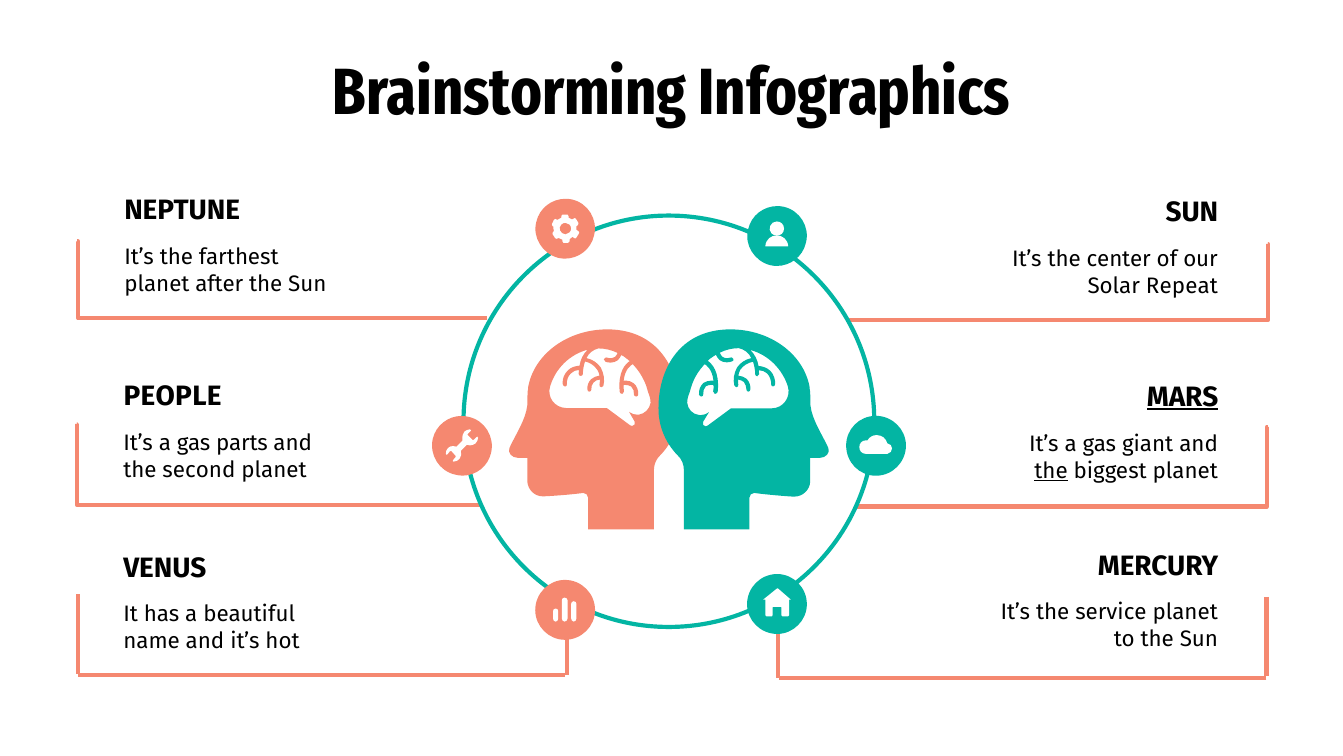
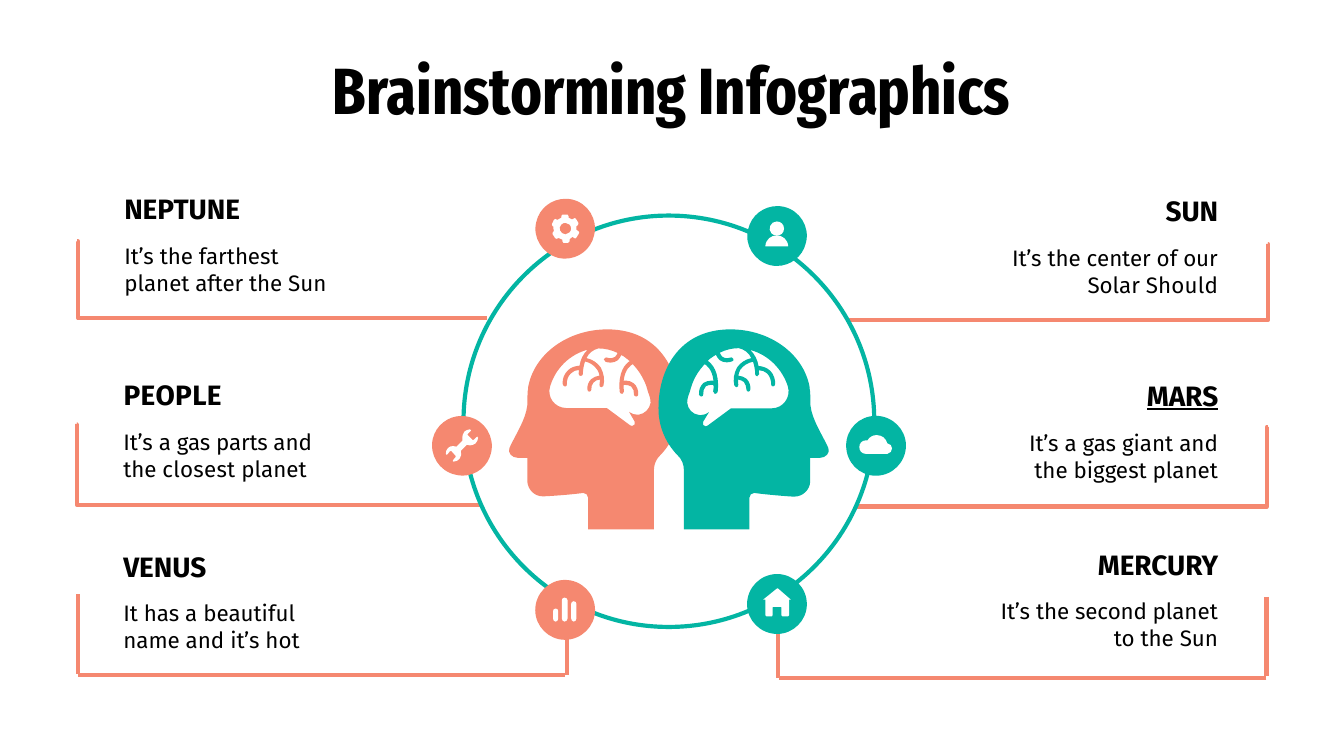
Repeat: Repeat -> Should
second: second -> closest
the at (1051, 471) underline: present -> none
service: service -> second
